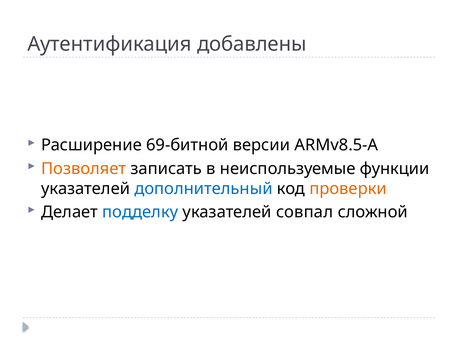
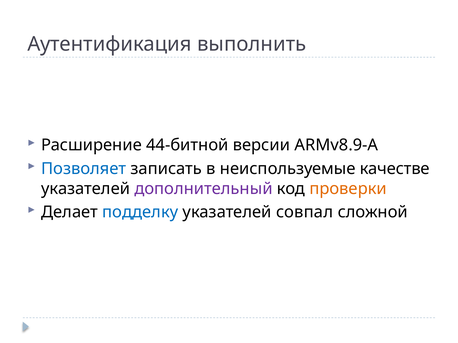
добавлены: добавлены -> выполнить
69-битной: 69-битной -> 44-битной
ARMv8.5-A: ARMv8.5-A -> ARMv8.9-A
Позволяет colour: orange -> blue
функции: функции -> качестве
дополнительный colour: blue -> purple
